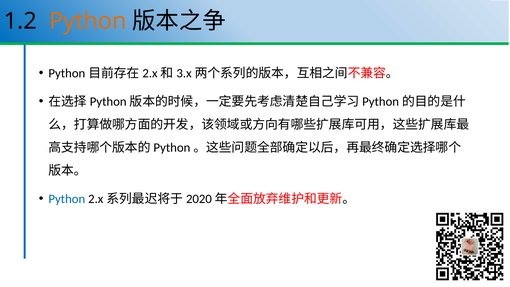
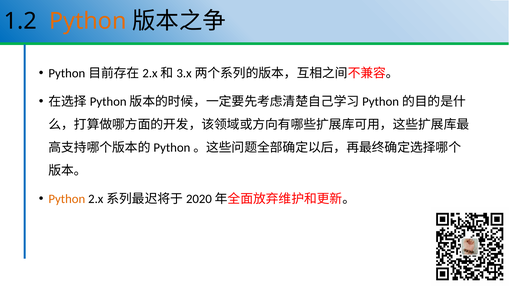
Python at (67, 199) colour: blue -> orange
